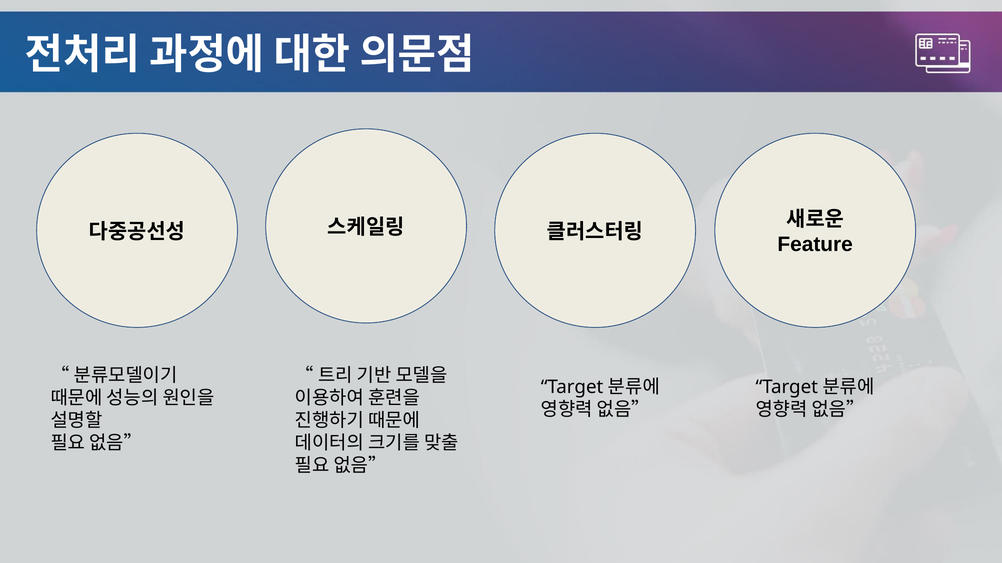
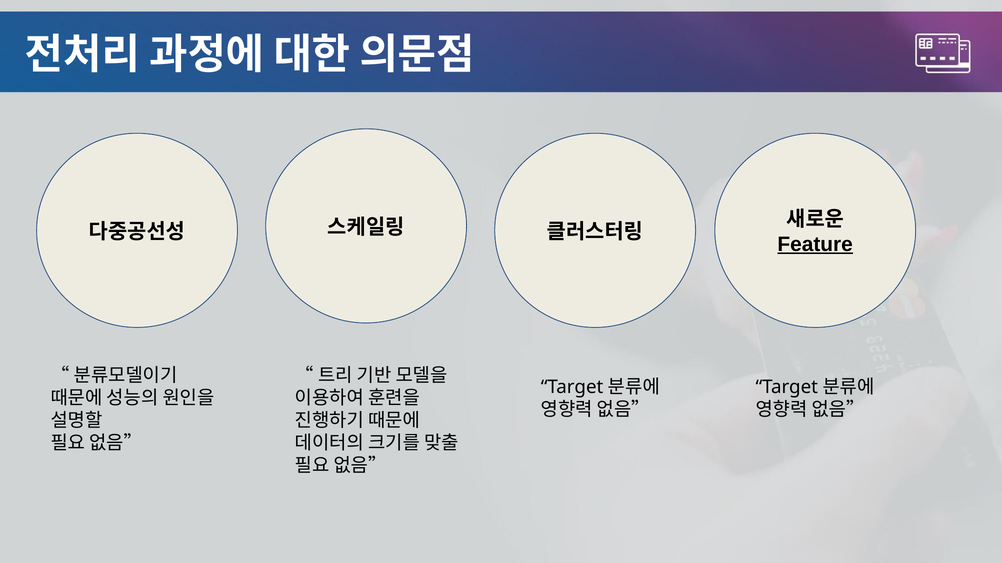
Feature underline: none -> present
